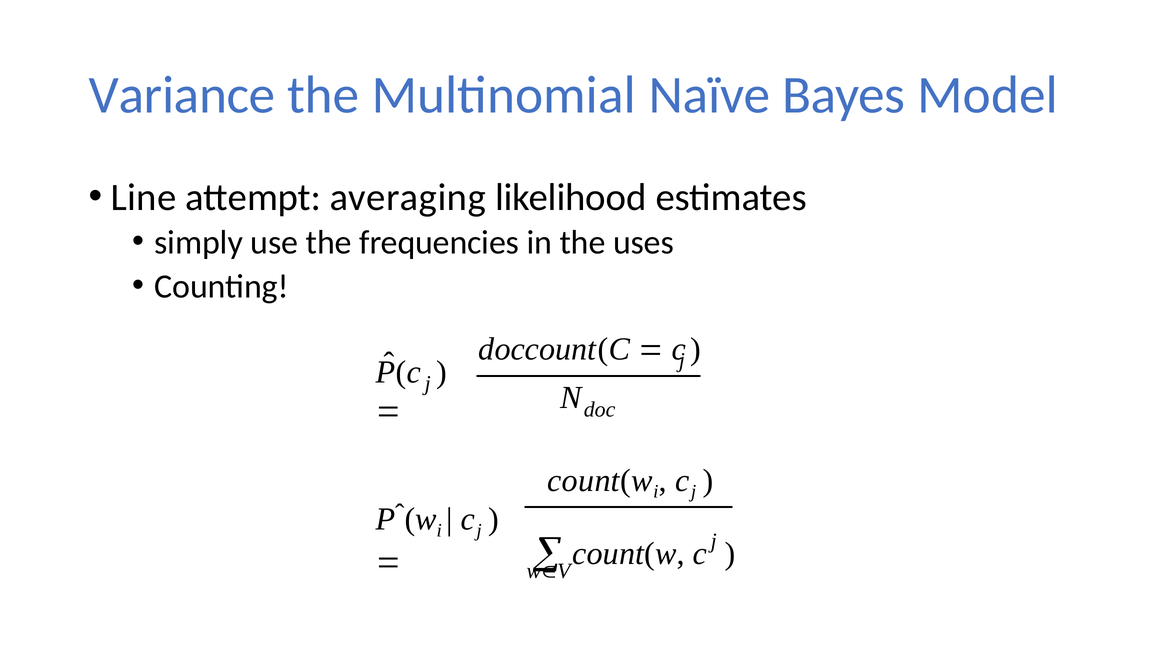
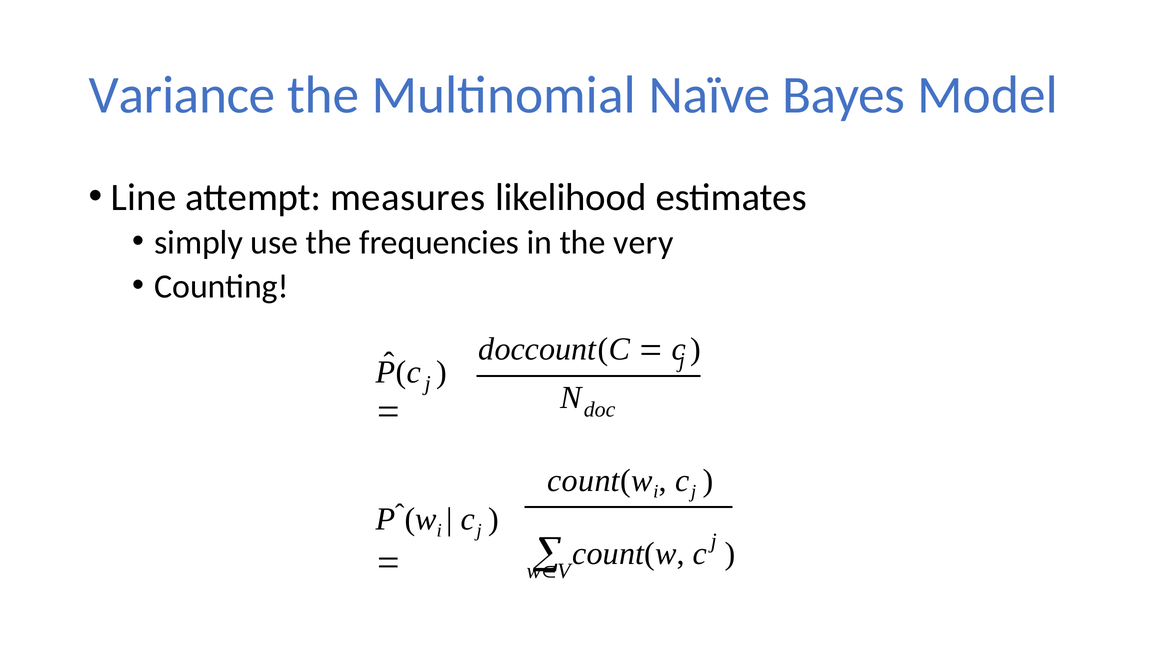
averaging: averaging -> measures
uses: uses -> very
